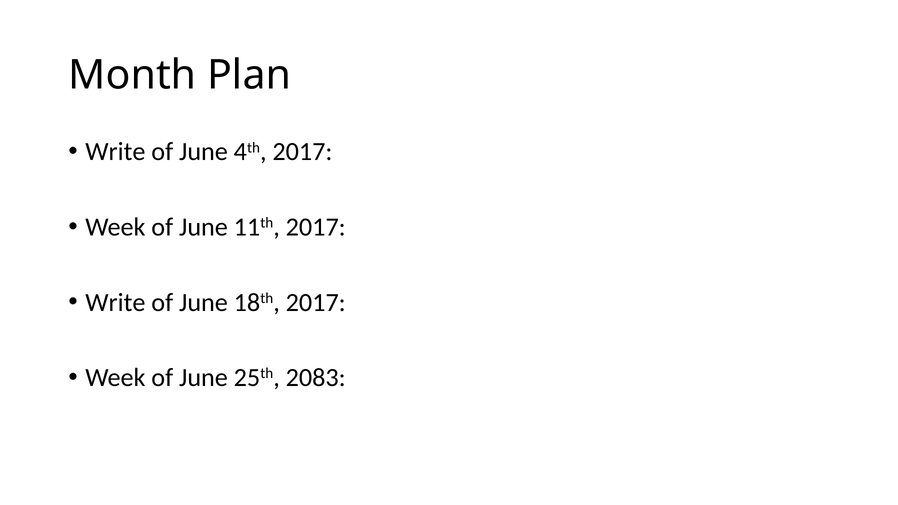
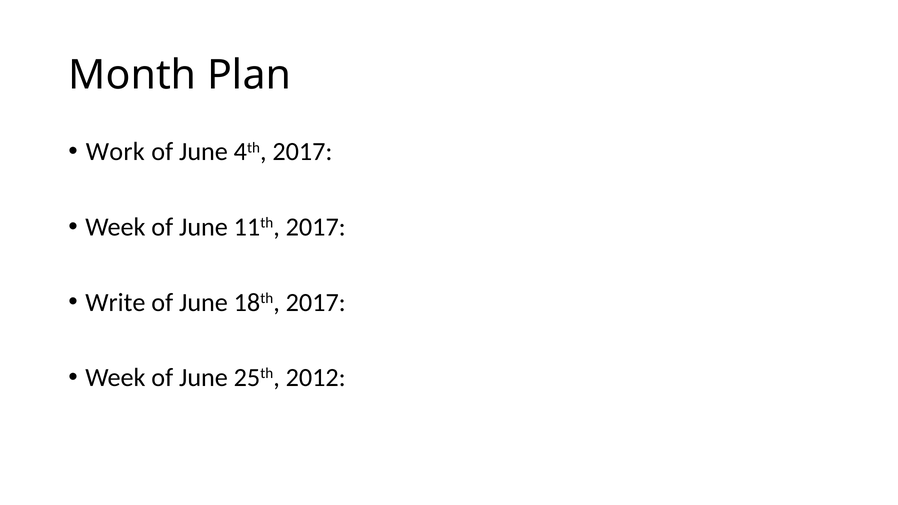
Write at (115, 152): Write -> Work
2083: 2083 -> 2012
